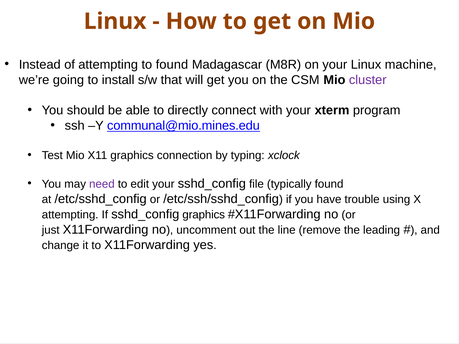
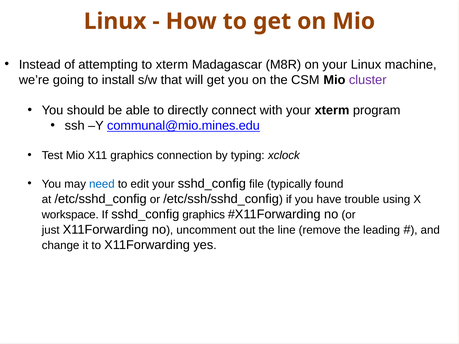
to found: found -> xterm
need colour: purple -> blue
attempting at (70, 215): attempting -> workspace
